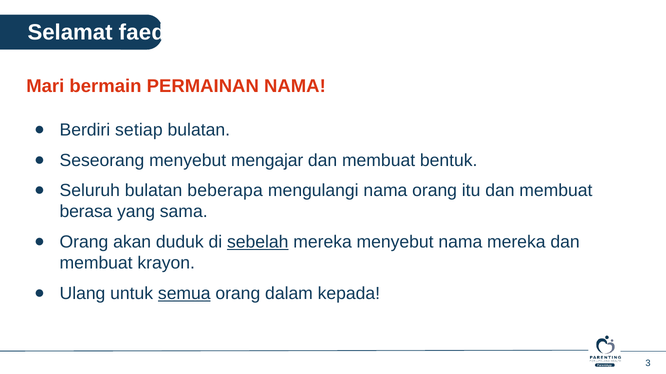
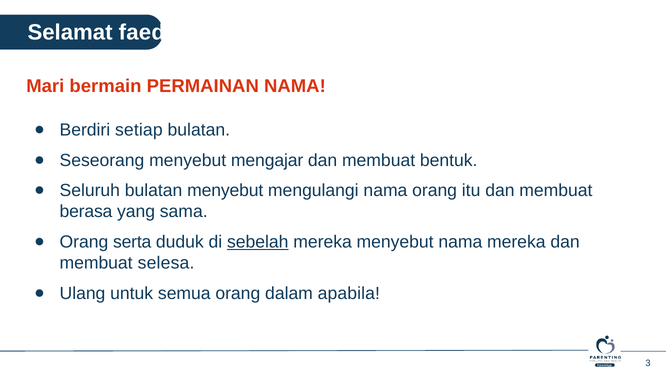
bulatan beberapa: beberapa -> menyebut
akan: akan -> serta
krayon: krayon -> selesa
semua underline: present -> none
kepada: kepada -> apabila
